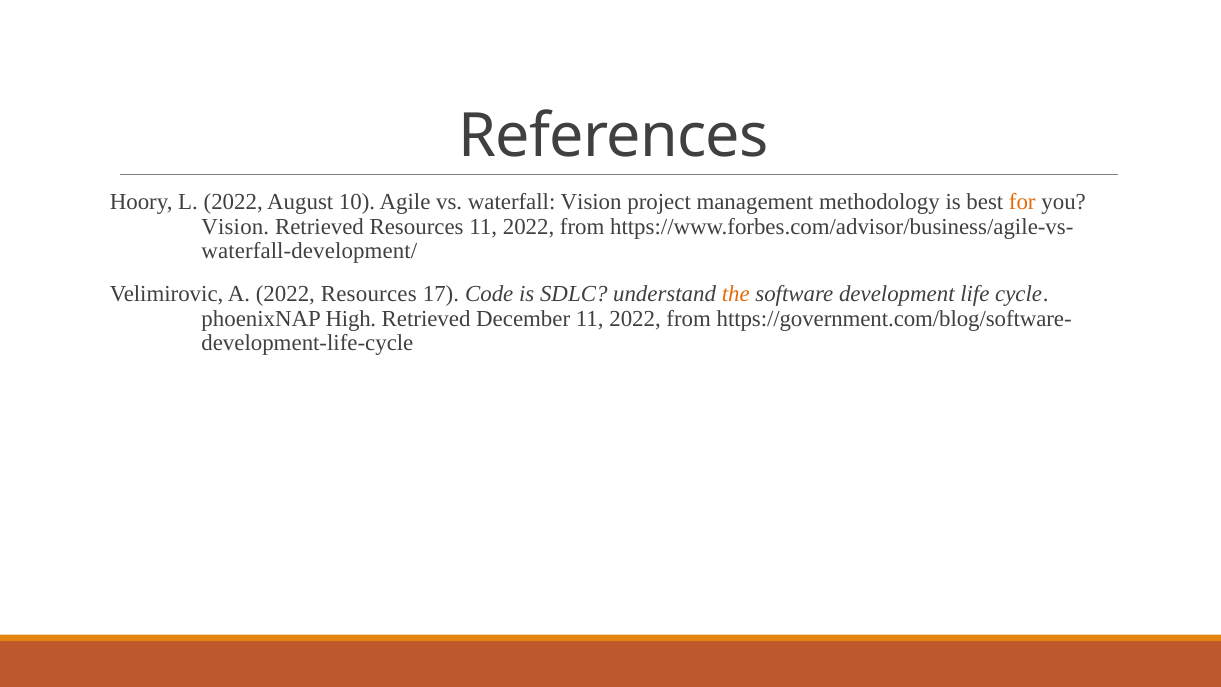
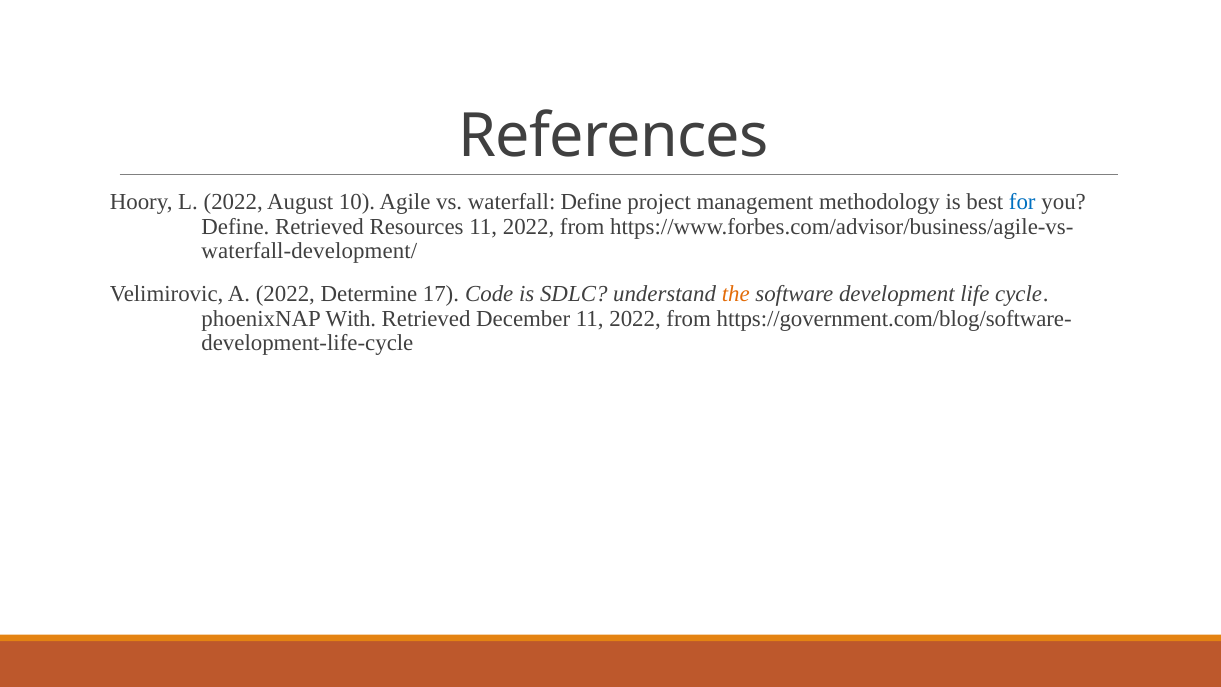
waterfall Vision: Vision -> Define
for colour: orange -> blue
Vision at (235, 226): Vision -> Define
2022 Resources: Resources -> Determine
High: High -> With
